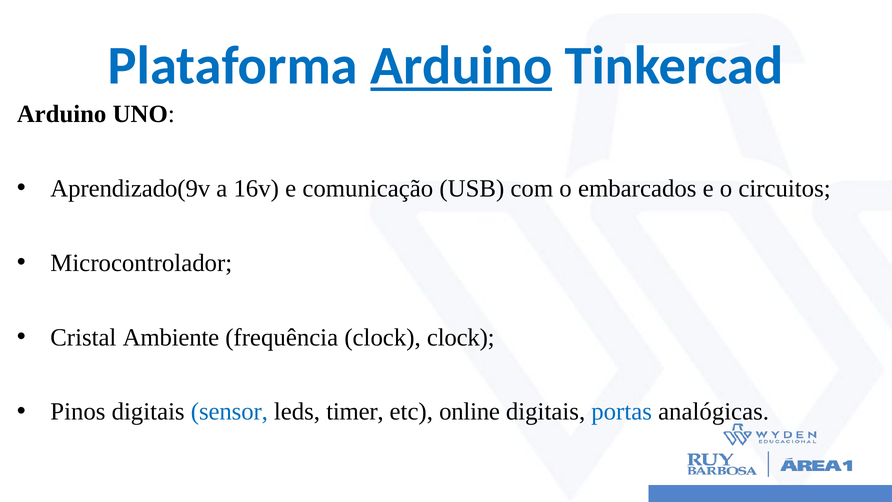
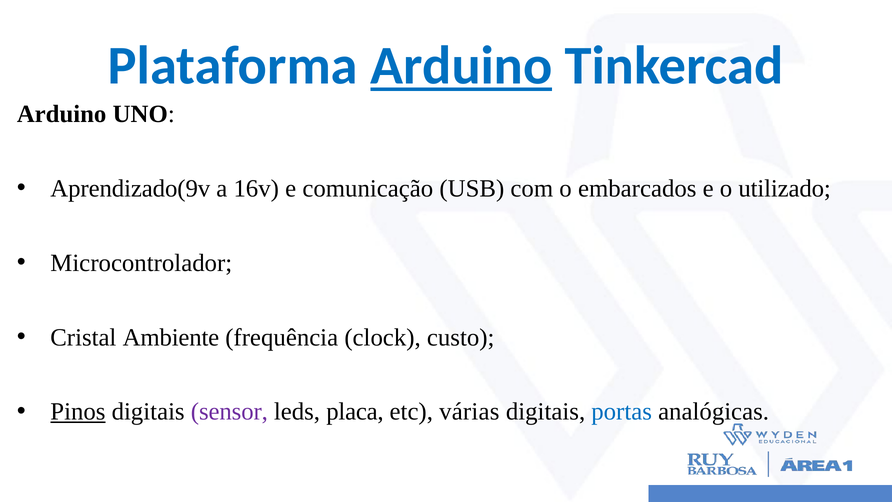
circuitos: circuitos -> utilizado
clock clock: clock -> custo
Pinos underline: none -> present
sensor colour: blue -> purple
timer: timer -> placa
online: online -> várias
